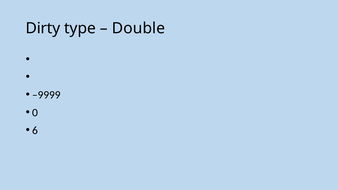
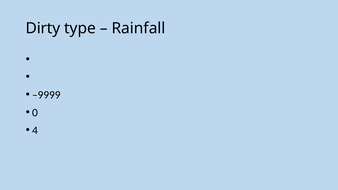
Double: Double -> Rainfall
6: 6 -> 4
